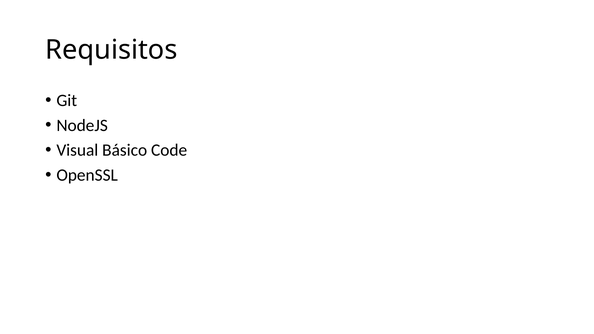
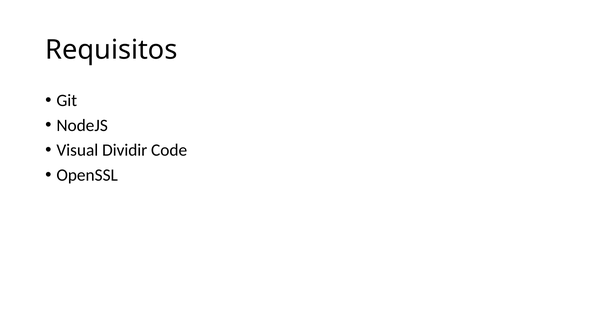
Básico: Básico -> Dividir
